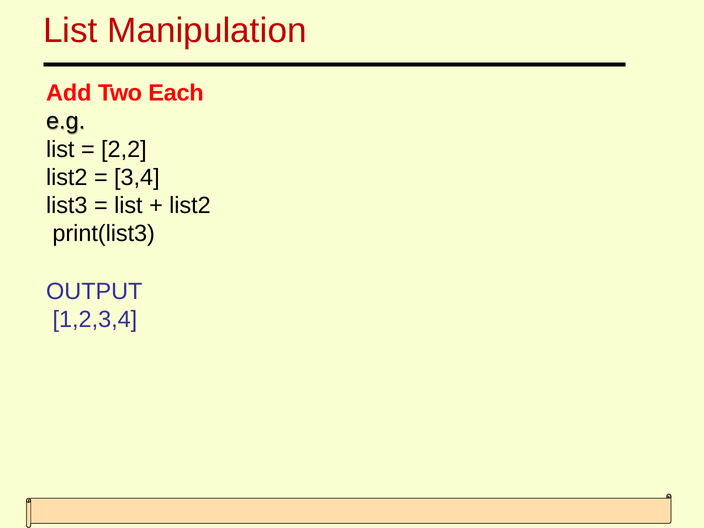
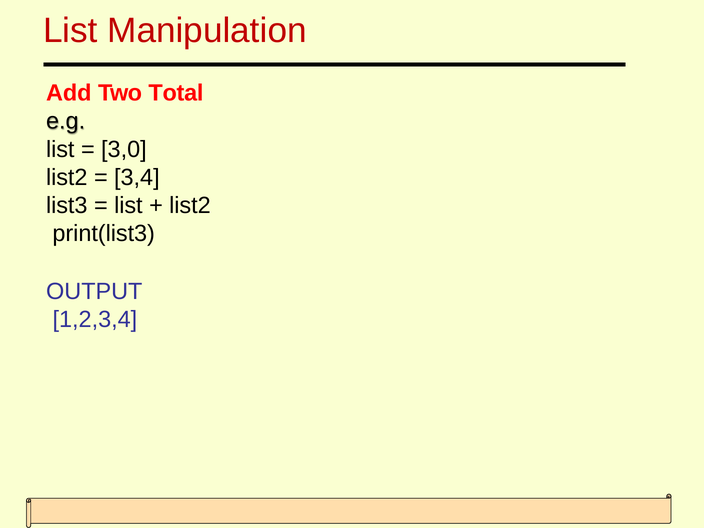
Each: Each -> Total
2,2: 2,2 -> 3,0
